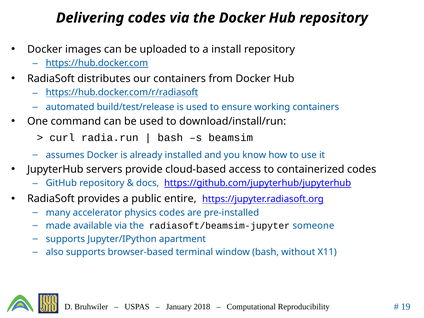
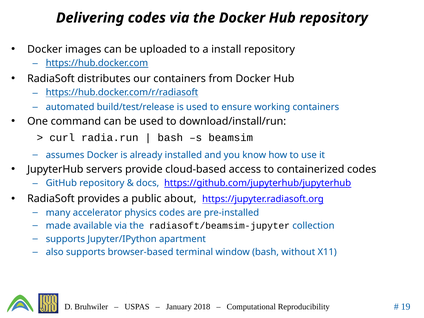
entire: entire -> about
someone: someone -> collection
